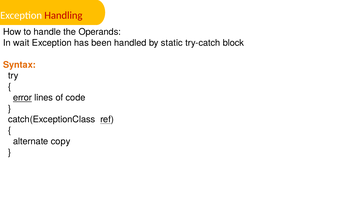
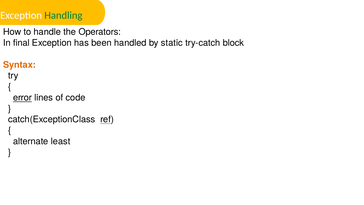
Handling colour: red -> green
Operands: Operands -> Operators
wait: wait -> final
copy: copy -> least
